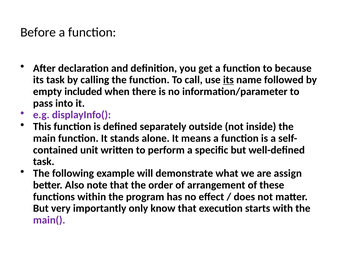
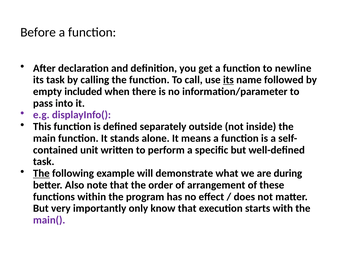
because: because -> newline
The at (41, 173) underline: none -> present
assign: assign -> during
